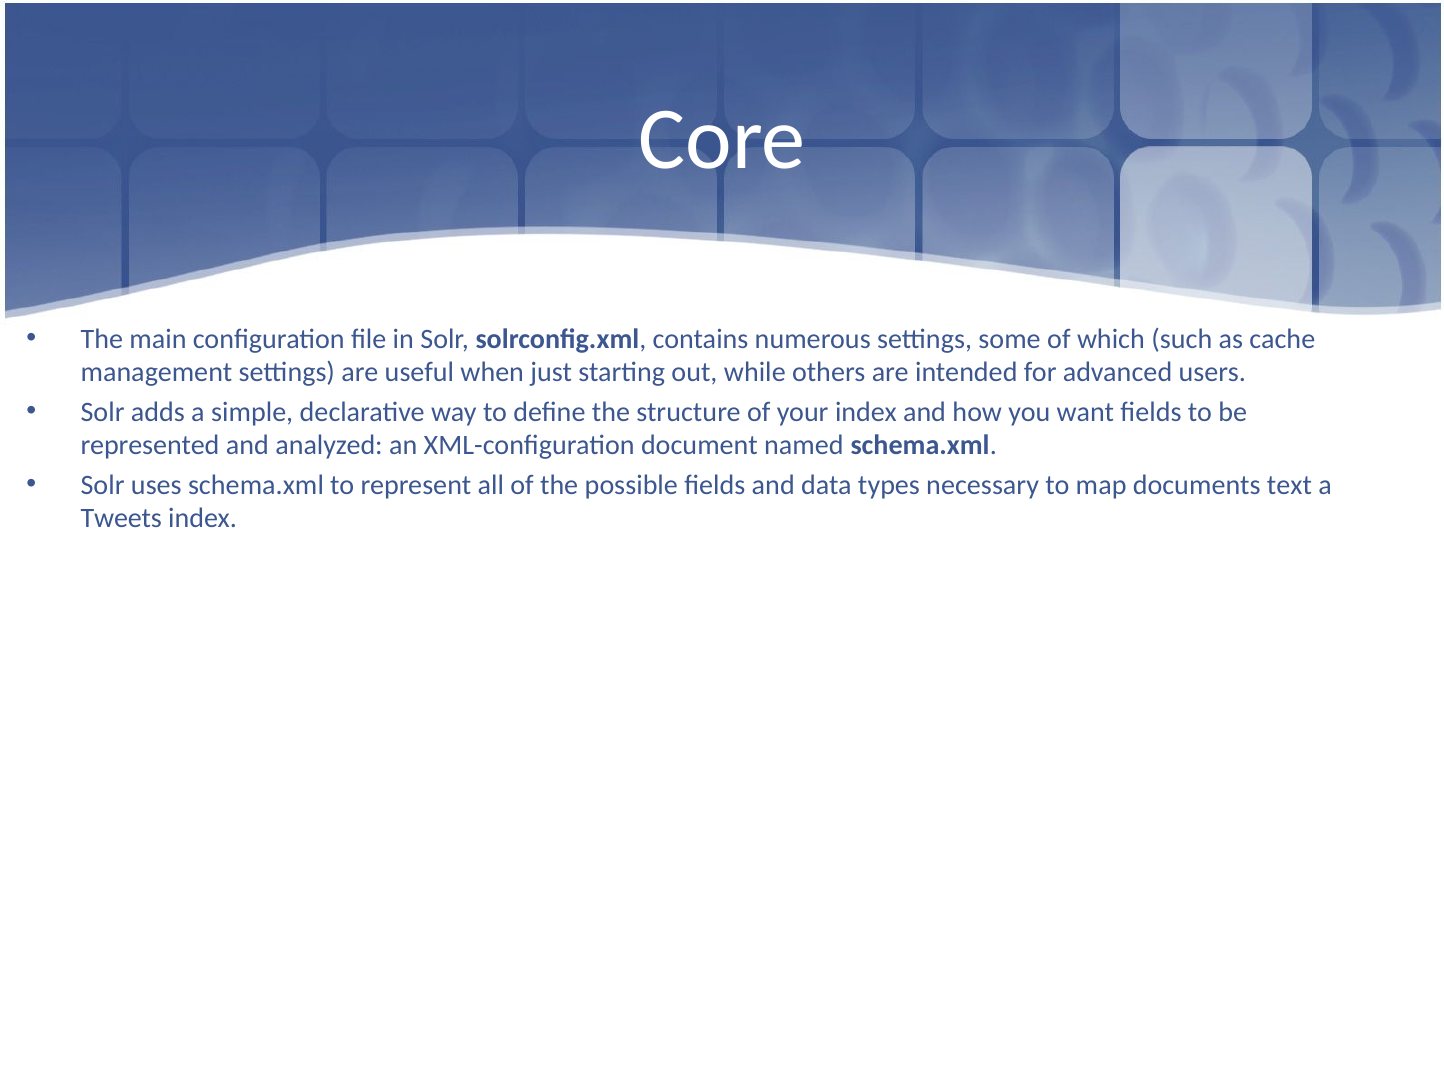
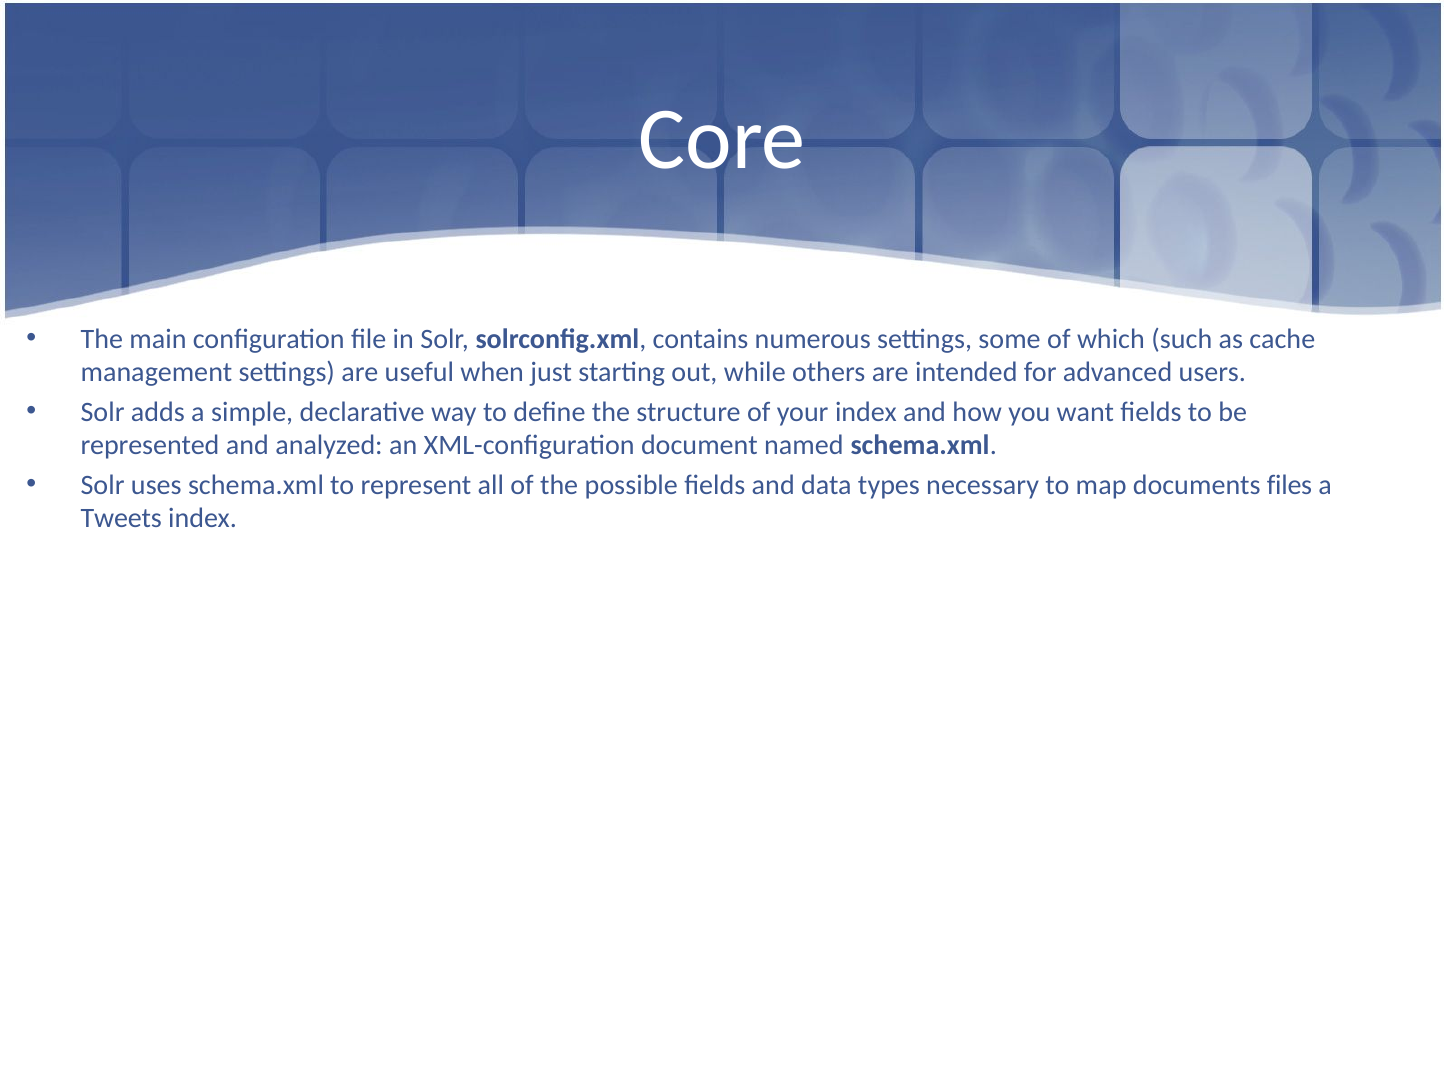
text: text -> files
